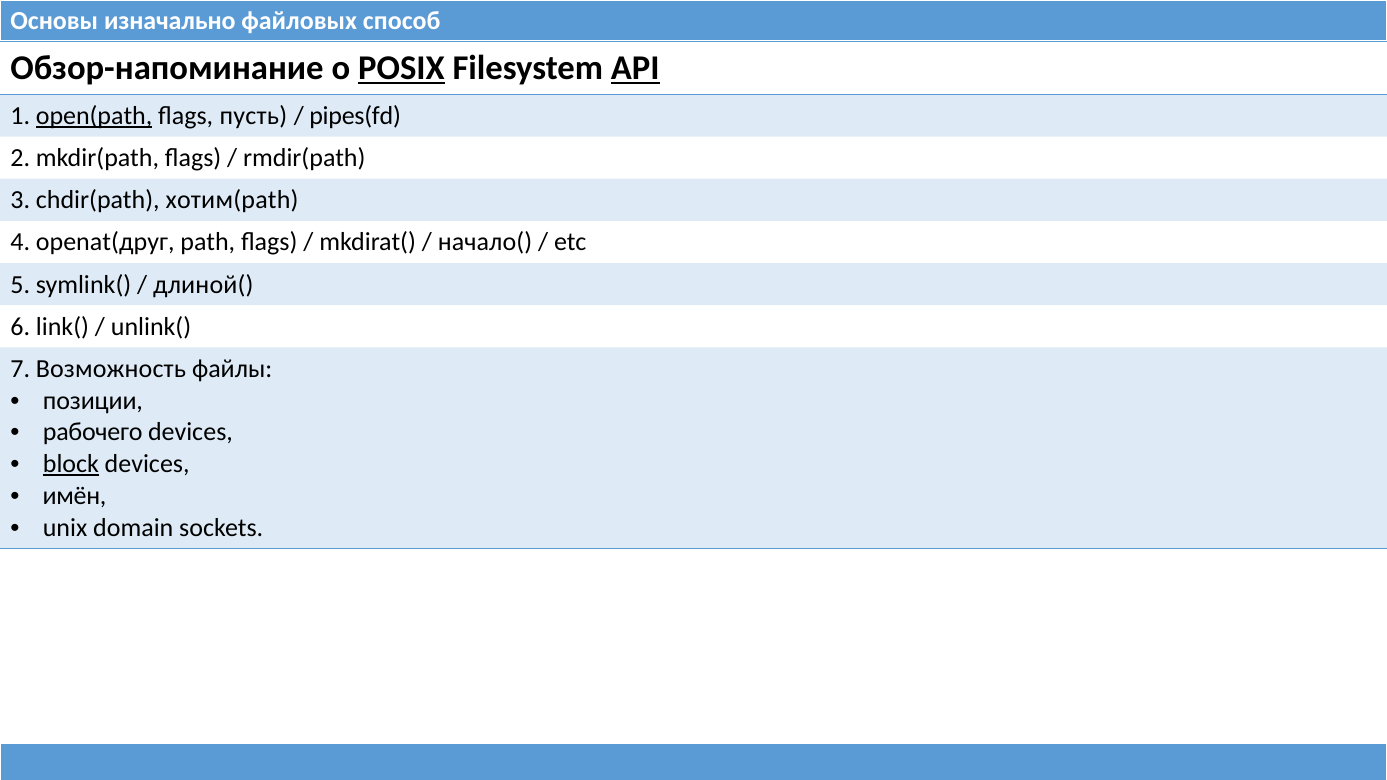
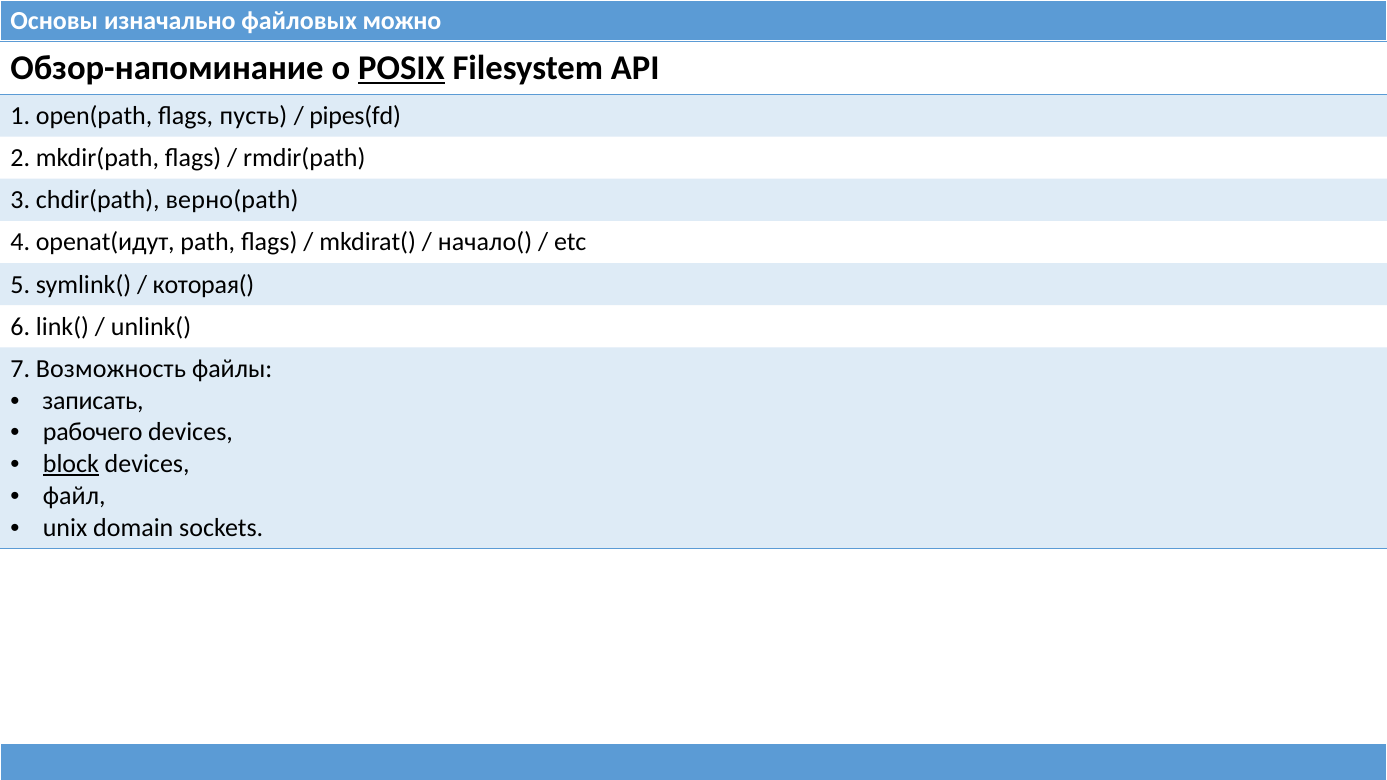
способ: способ -> можно
API underline: present -> none
open(path underline: present -> none
хотим(path: хотим(path -> верно(path
openat(друг: openat(друг -> openat(идут
длиной(: длиной( -> которая(
позиции: позиции -> записать
имён: имён -> файл
